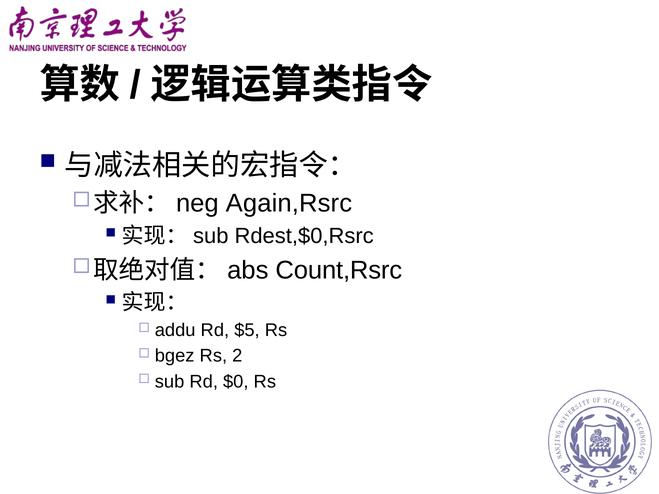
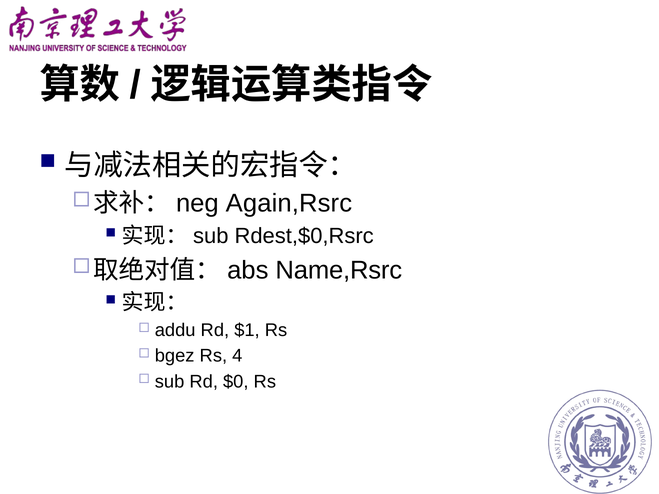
Count,Rsrc: Count,Rsrc -> Name,Rsrc
$5: $5 -> $1
2: 2 -> 4
